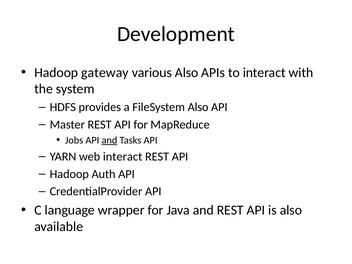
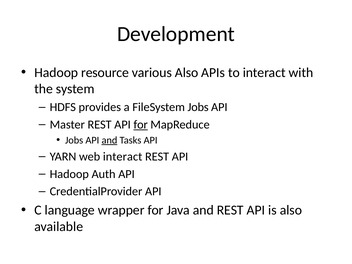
gateway: gateway -> resource
FileSystem Also: Also -> Jobs
for at (141, 125) underline: none -> present
